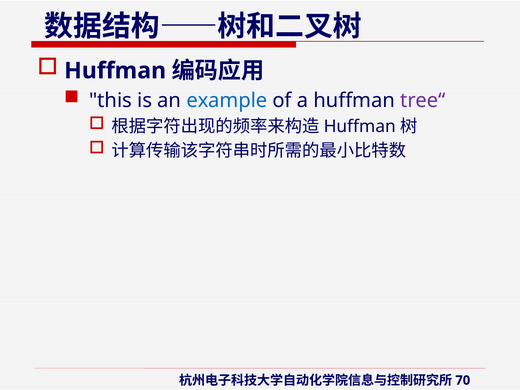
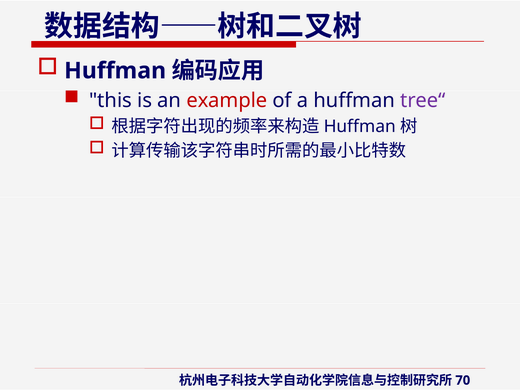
example colour: blue -> red
